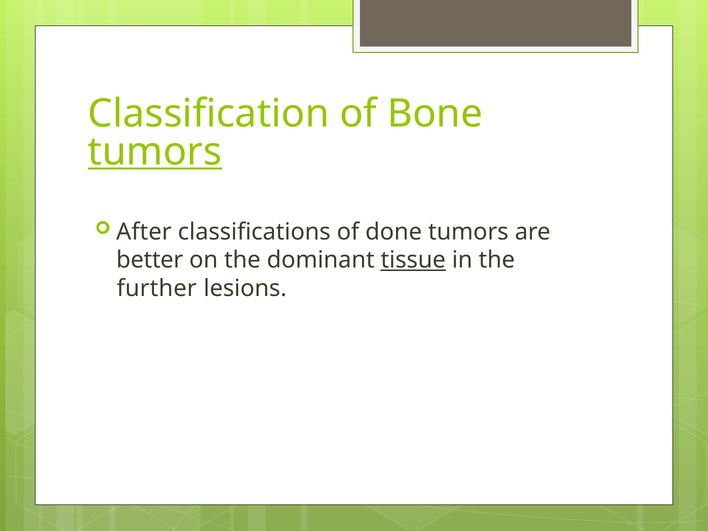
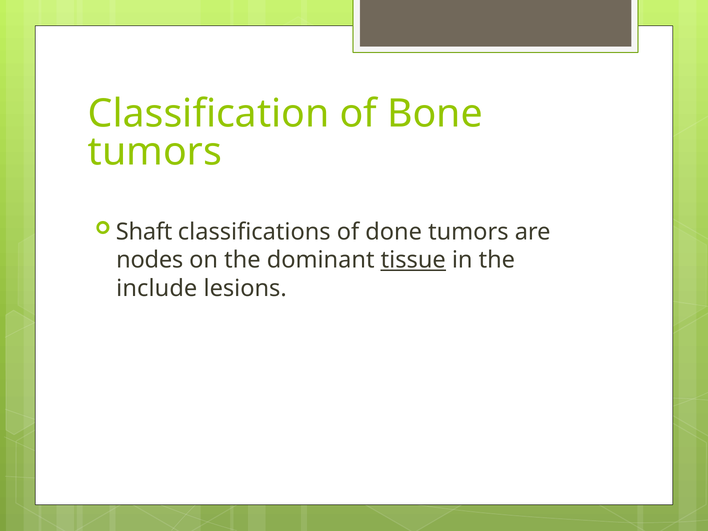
tumors at (155, 152) underline: present -> none
After: After -> Shaft
better: better -> nodes
further: further -> include
